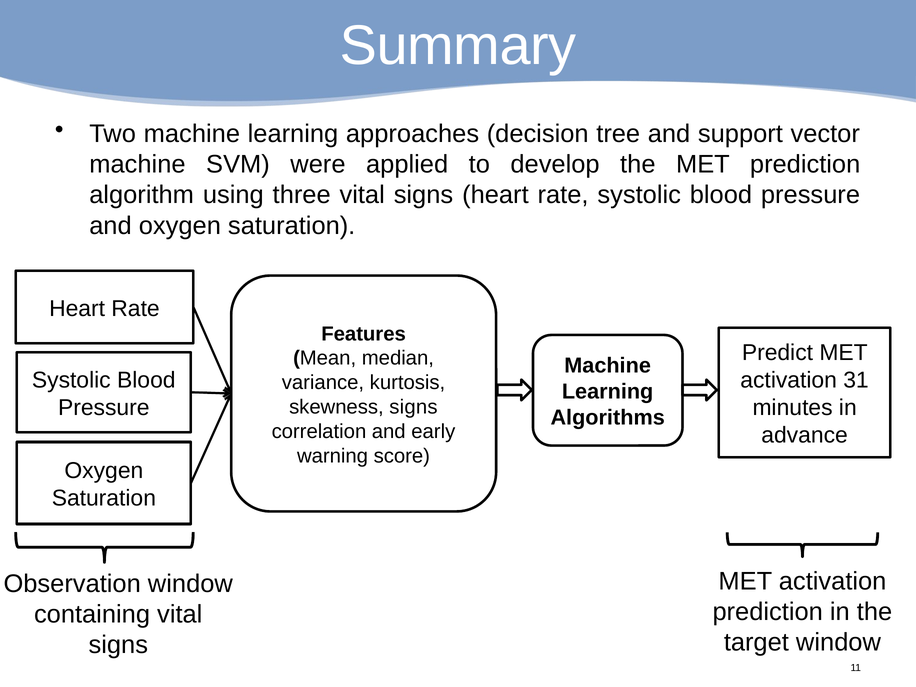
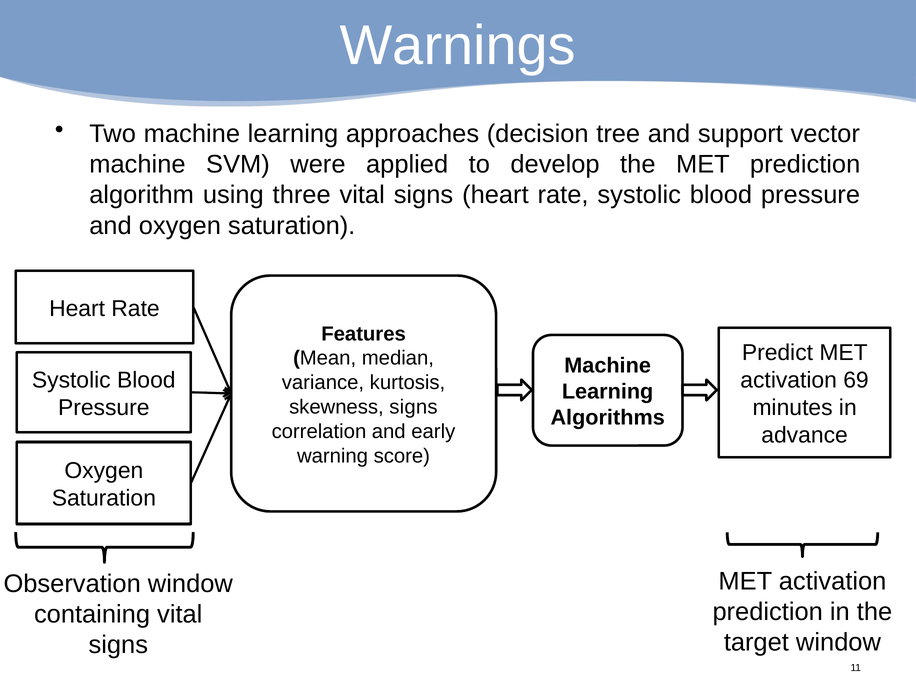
Summary: Summary -> Warnings
31: 31 -> 69
